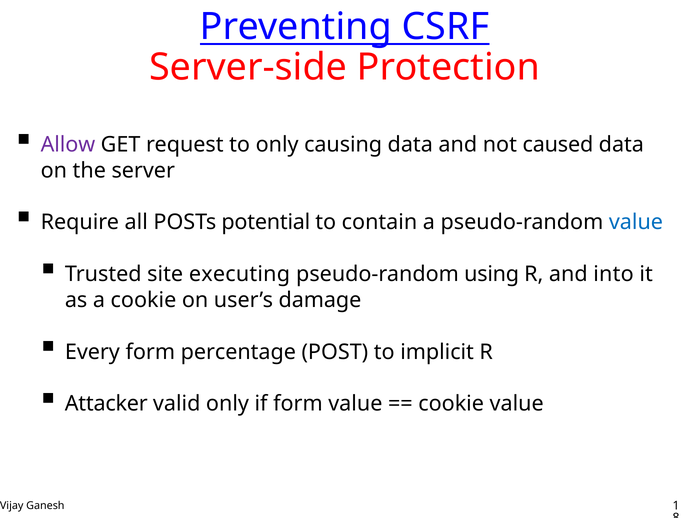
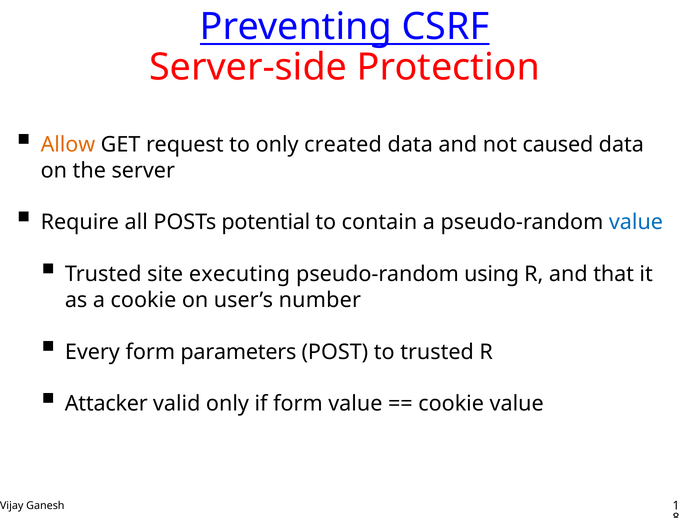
Allow colour: purple -> orange
causing: causing -> created
into: into -> that
damage: damage -> number
percentage: percentage -> parameters
to implicit: implicit -> trusted
